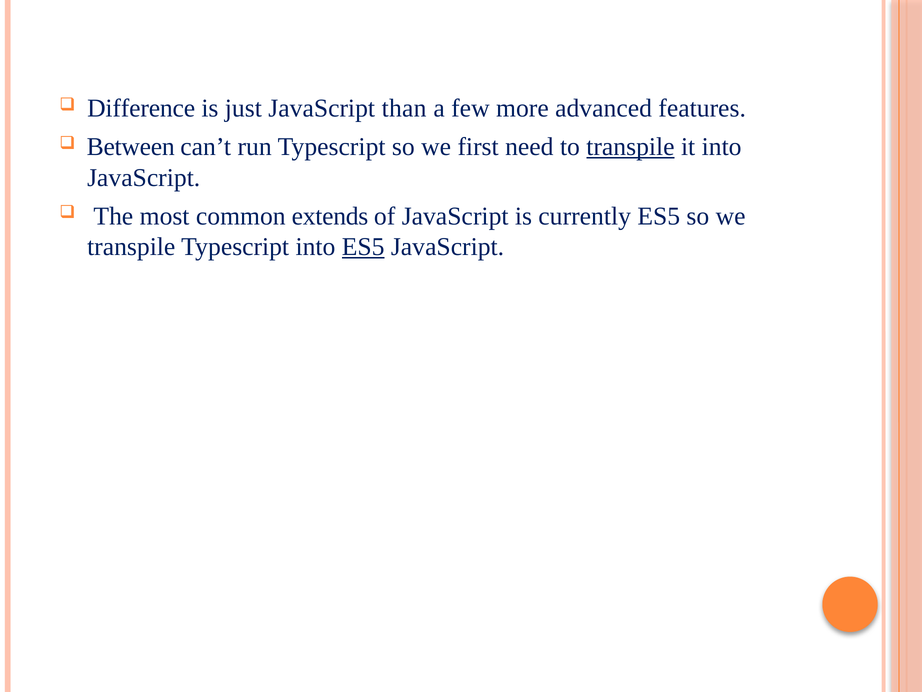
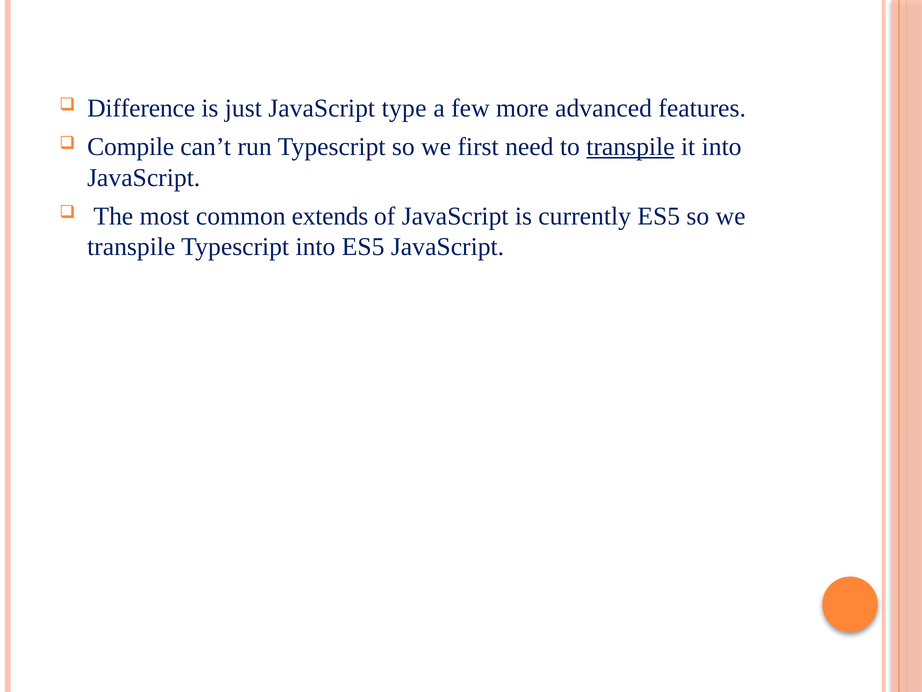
than: than -> type
Between: Between -> Compile
ES5 at (363, 247) underline: present -> none
